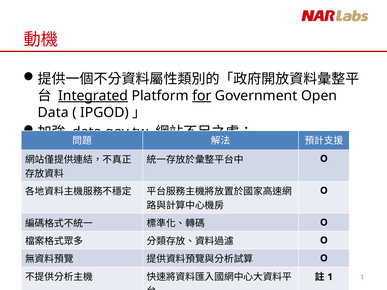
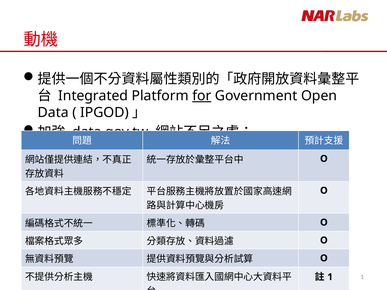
Integrated underline: present -> none
